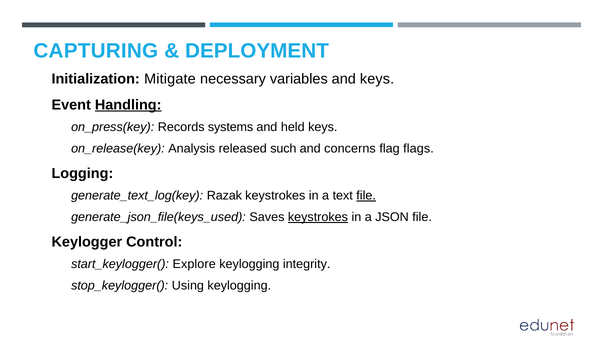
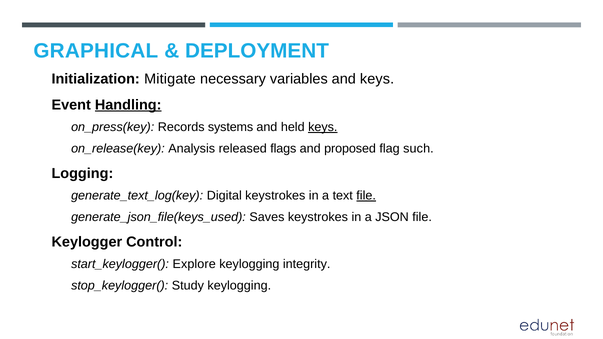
CAPTURING: CAPTURING -> GRAPHICAL
keys at (323, 127) underline: none -> present
such: such -> flags
concerns: concerns -> proposed
flags: flags -> such
Razak: Razak -> Digital
keystrokes at (318, 217) underline: present -> none
Using: Using -> Study
